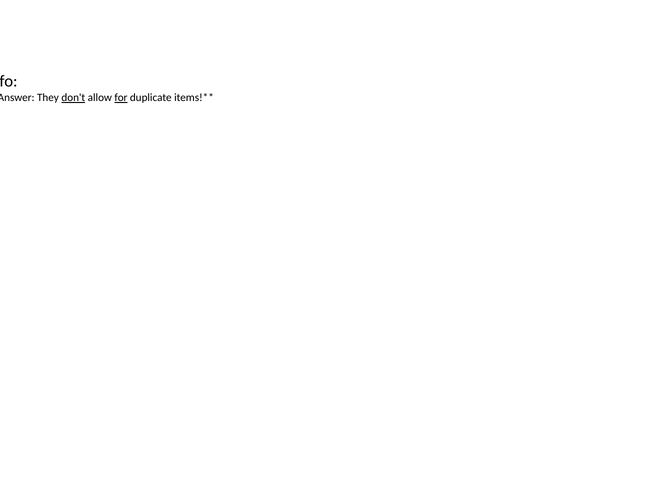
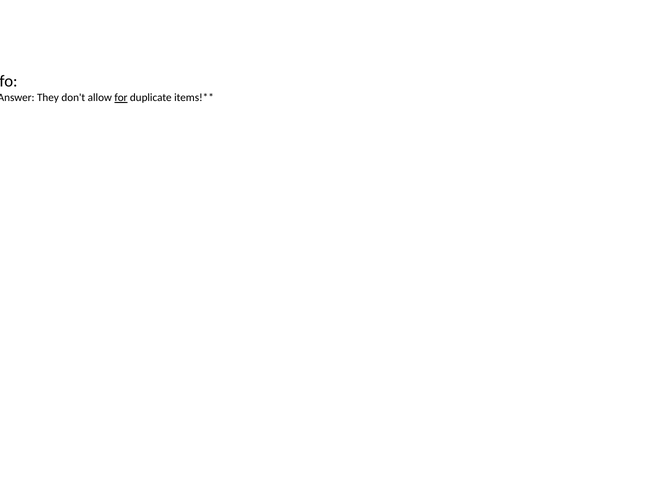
don't underline: present -> none
